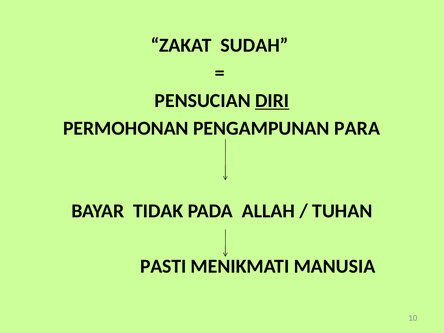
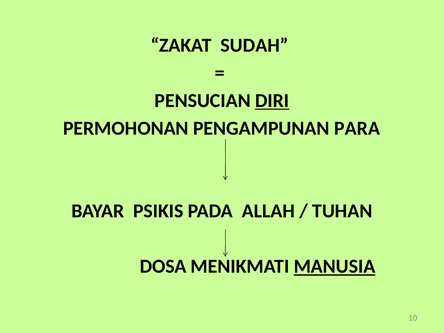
TIDAK: TIDAK -> PSIKIS
PASTI: PASTI -> DOSA
MANUSIA underline: none -> present
